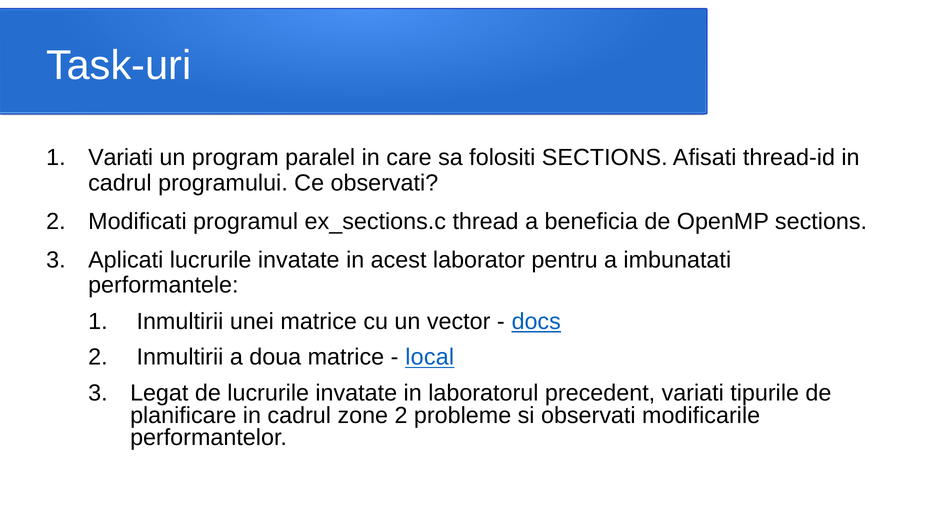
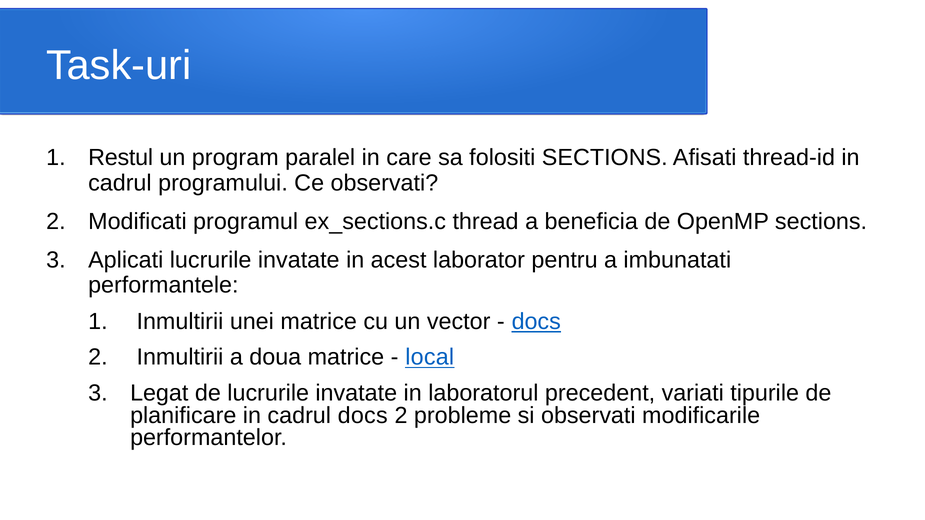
Variati at (121, 158): Variati -> Restul
cadrul zone: zone -> docs
